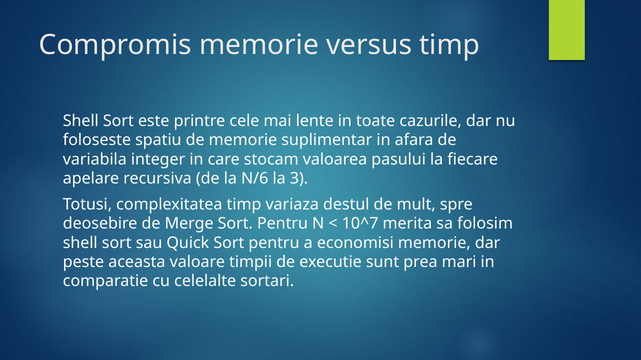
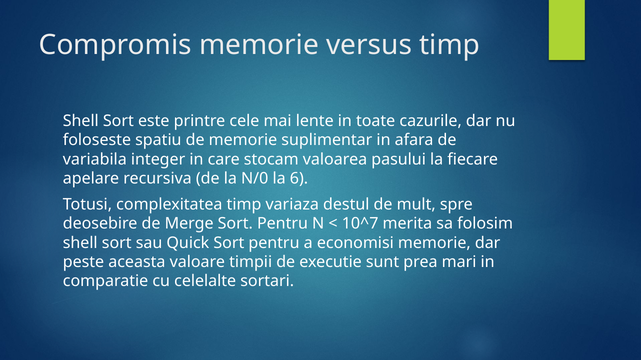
N/6: N/6 -> N/0
3: 3 -> 6
